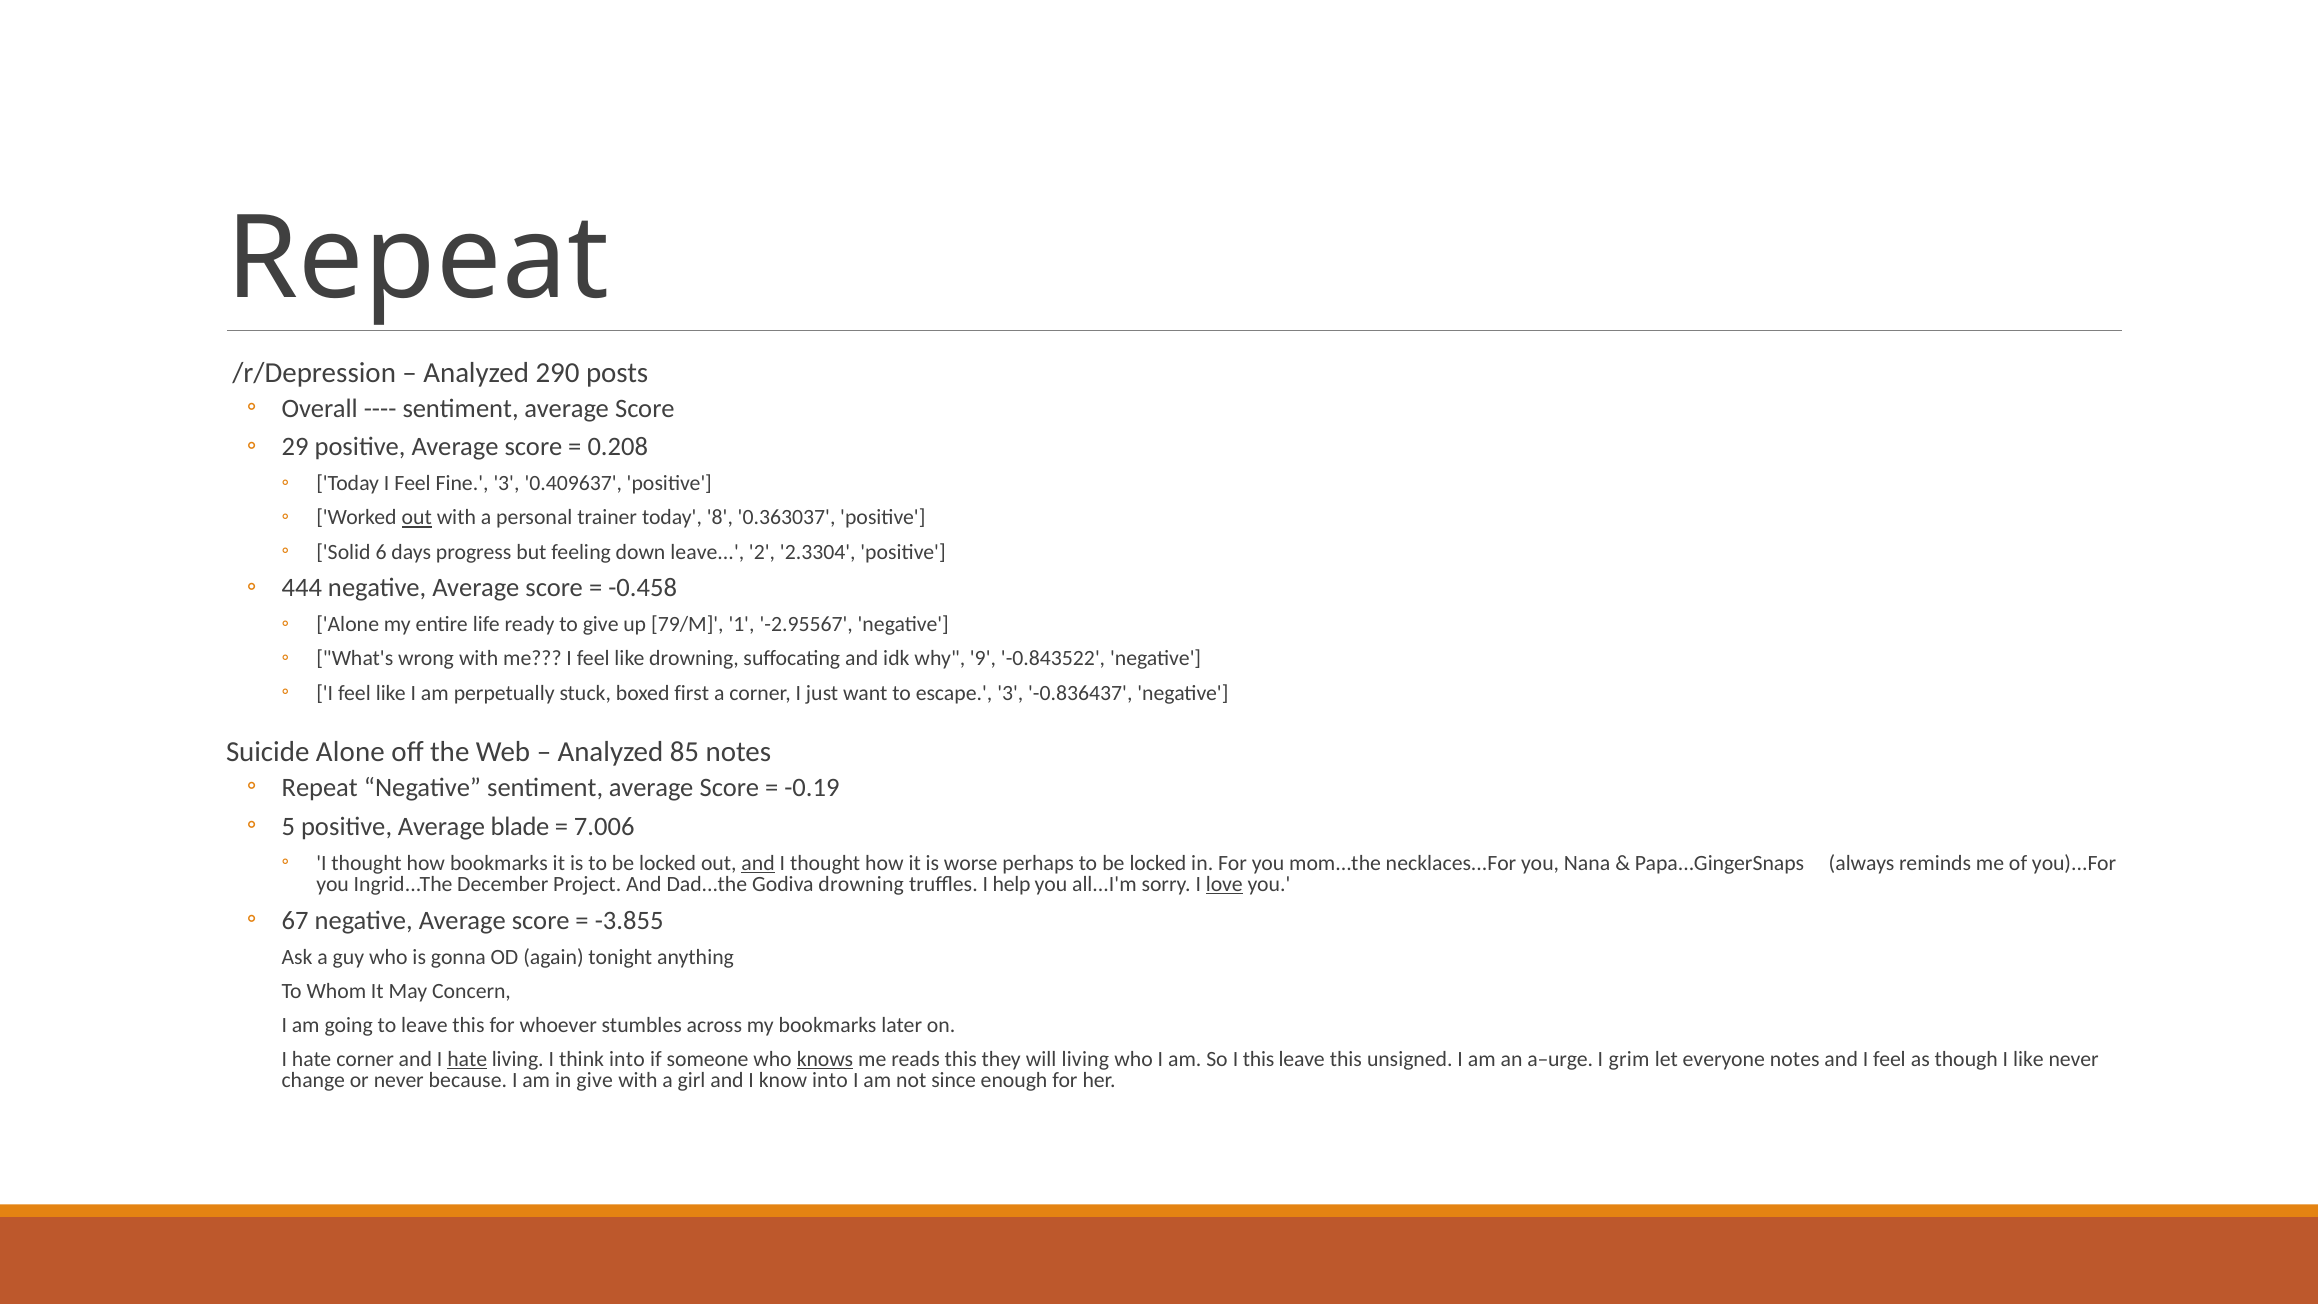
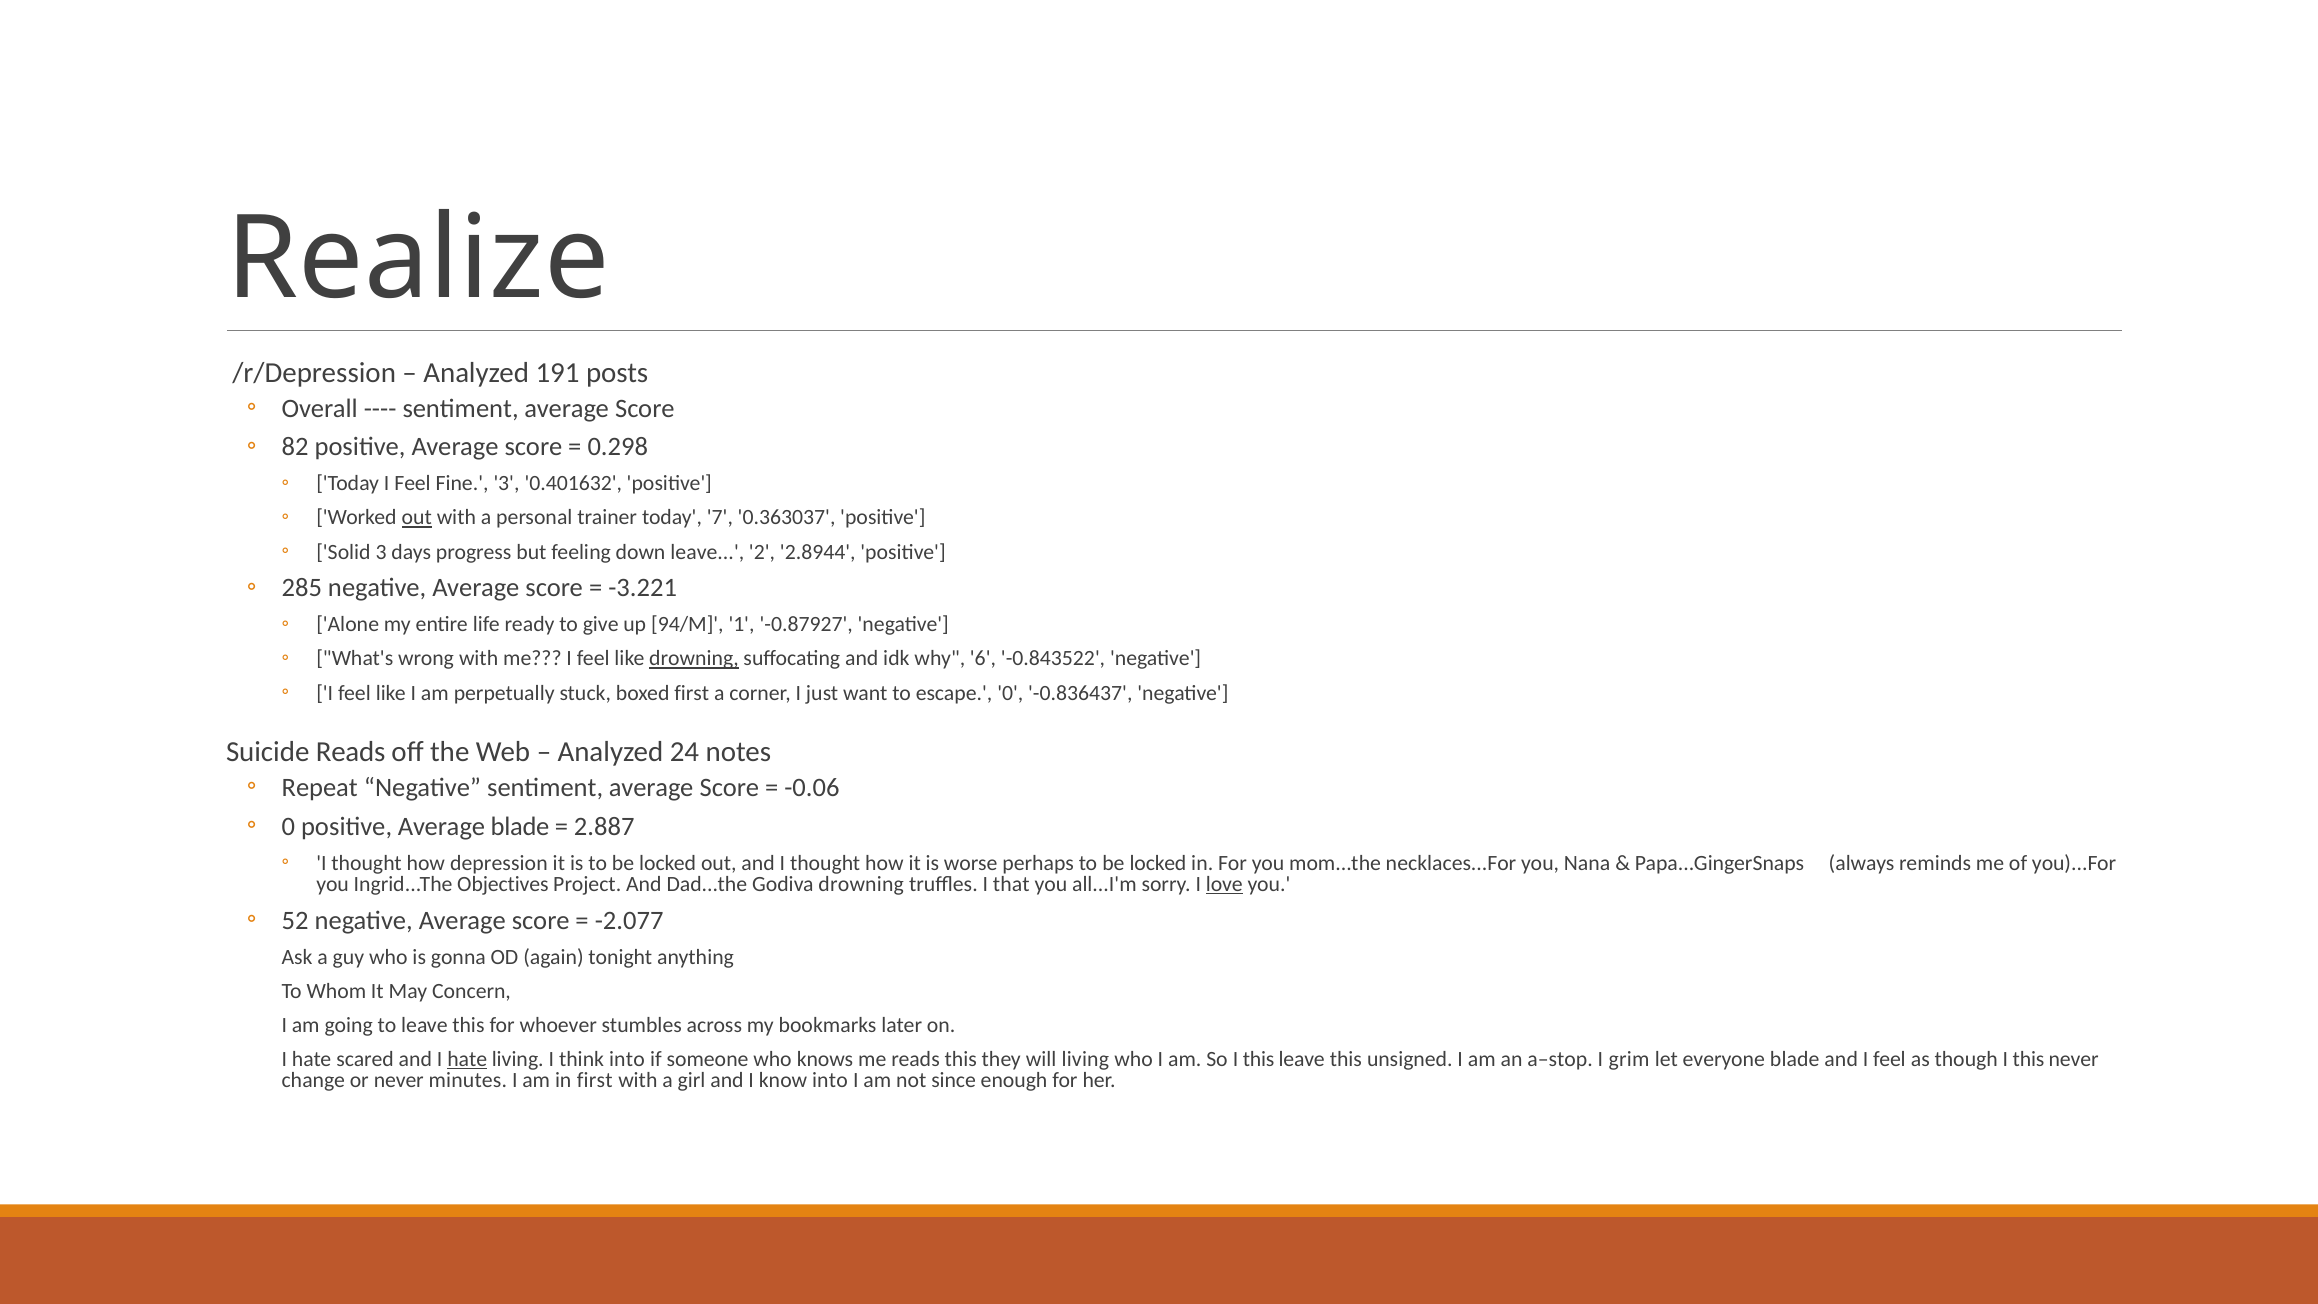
Repeat at (418, 260): Repeat -> Realize
290: 290 -> 191
29: 29 -> 82
0.208: 0.208 -> 0.298
0.409637: 0.409637 -> 0.401632
8: 8 -> 7
Solid 6: 6 -> 3
2.3304: 2.3304 -> 2.8944
444: 444 -> 285
-0.458: -0.458 -> -3.221
79/M: 79/M -> 94/M
-2.95567: -2.95567 -> -0.87927
drowning at (694, 659) underline: none -> present
9: 9 -> 6
escape 3: 3 -> 0
Suicide Alone: Alone -> Reads
85: 85 -> 24
-0.19: -0.19 -> -0.06
5 at (288, 826): 5 -> 0
7.006: 7.006 -> 2.887
how bookmarks: bookmarks -> depression
and at (758, 863) underline: present -> none
December: December -> Objectives
help: help -> that
67: 67 -> 52
-3.855: -3.855 -> -2.077
hate corner: corner -> scared
knows underline: present -> none
a–urge: a–urge -> a–stop
everyone notes: notes -> blade
though I like: like -> this
because: because -> minutes
in give: give -> first
